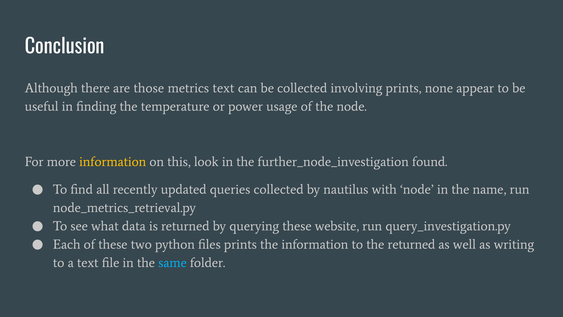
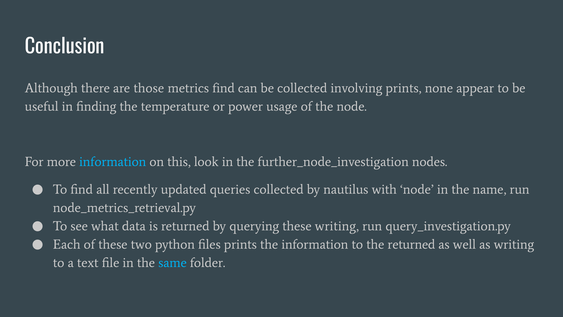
metrics text: text -> find
information at (113, 162) colour: yellow -> light blue
found: found -> nodes
these website: website -> writing
